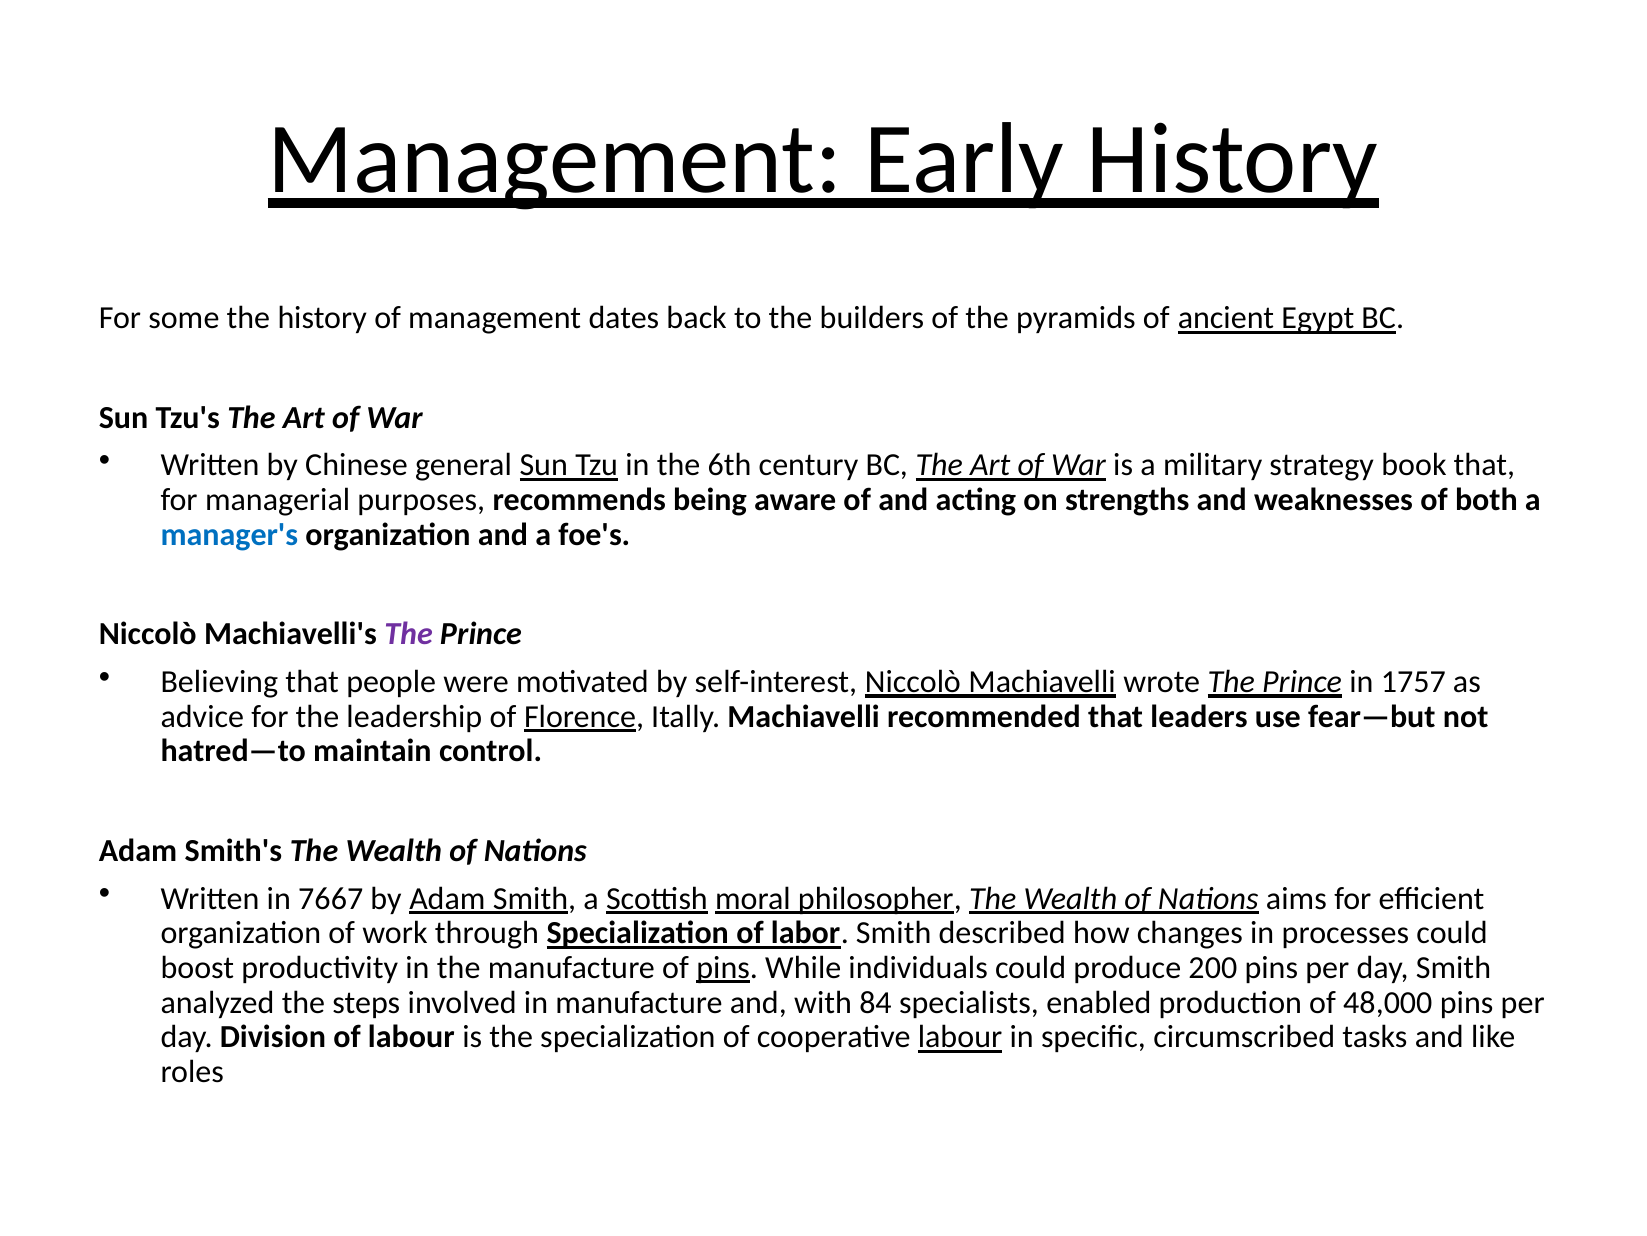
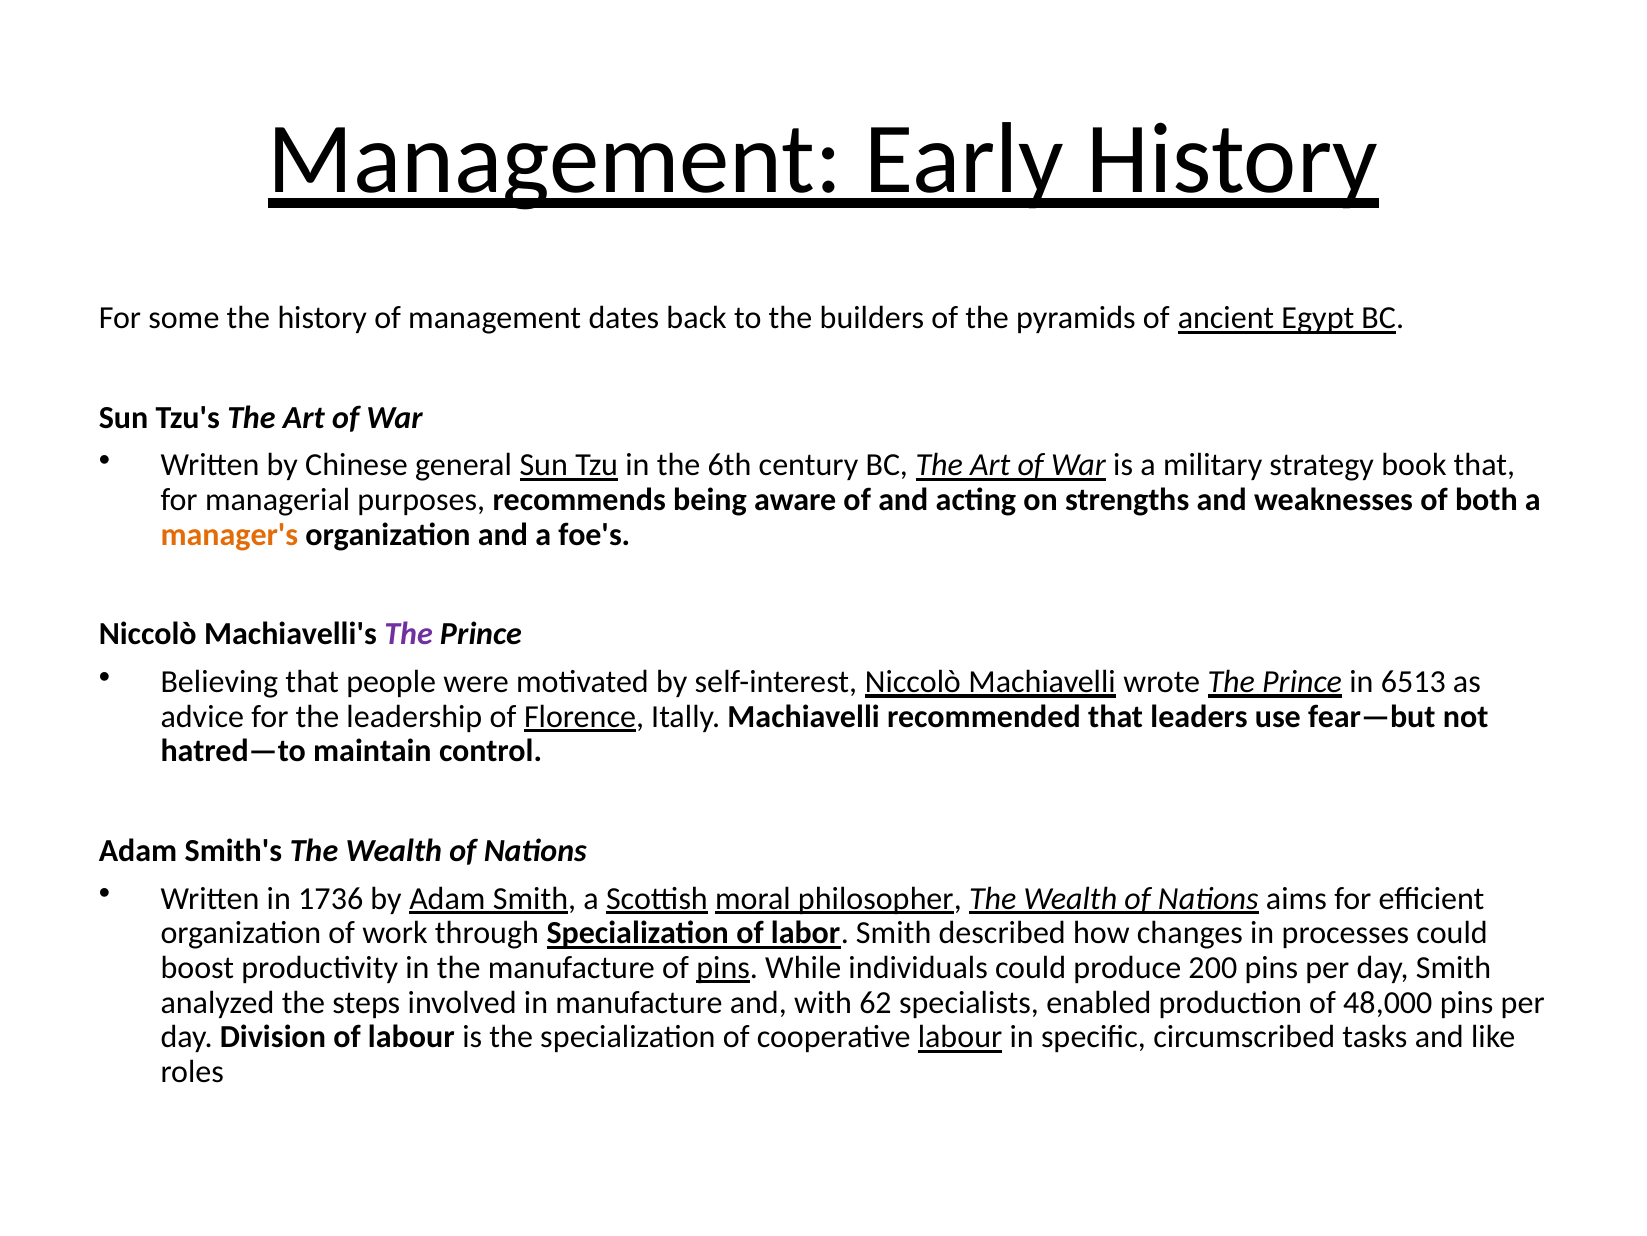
manager's colour: blue -> orange
1757: 1757 -> 6513
7667: 7667 -> 1736
84: 84 -> 62
